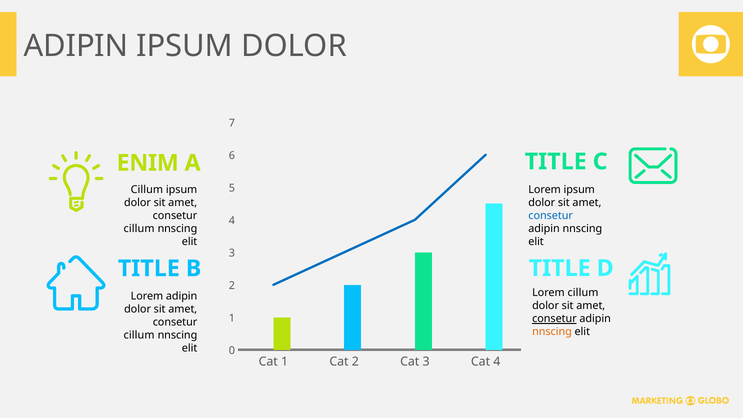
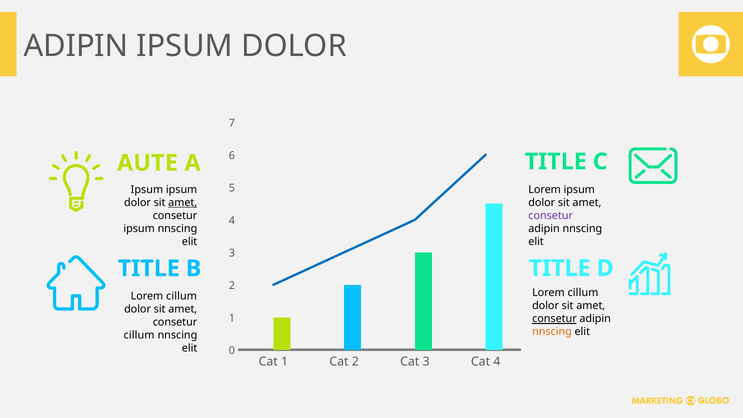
ENIM: ENIM -> AUTE
Cillum at (147, 189): Cillum -> Ipsum
amet at (183, 202) underline: none -> present
consetur at (551, 215) colour: blue -> purple
cillum at (139, 228): cillum -> ipsum
adipin at (182, 296): adipin -> cillum
